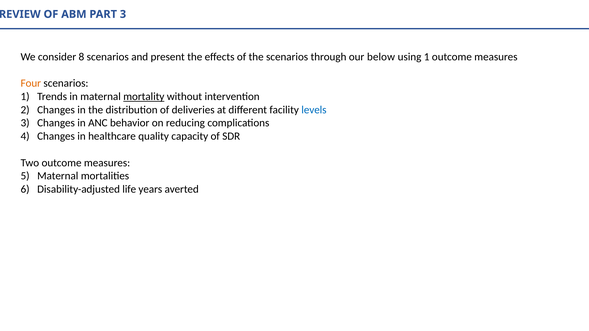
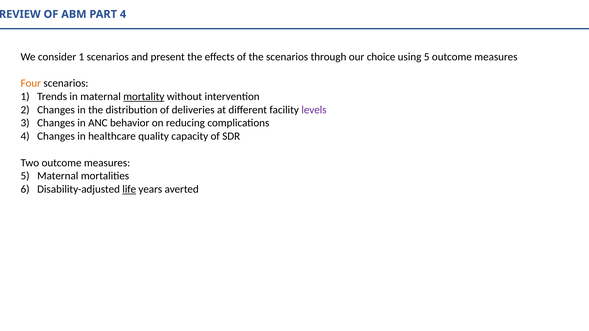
PART 3: 3 -> 4
consider 8: 8 -> 1
below: below -> choice
using 1: 1 -> 5
levels colour: blue -> purple
life underline: none -> present
